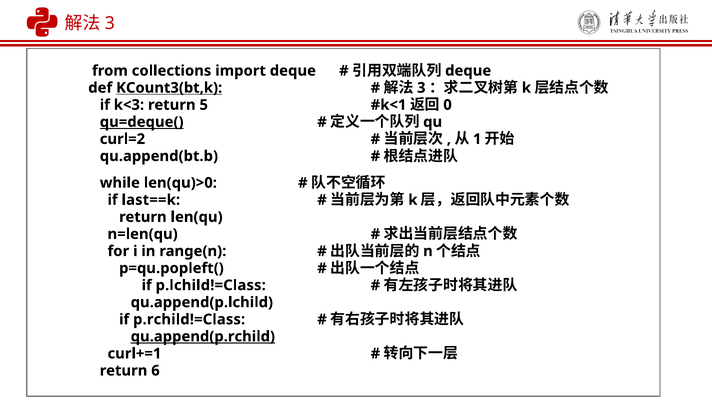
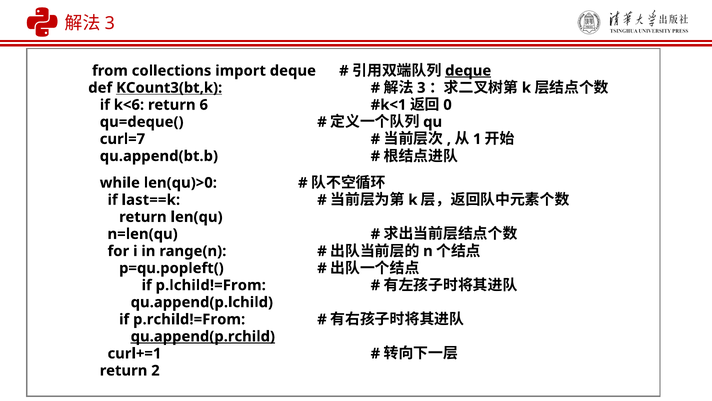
deque at (468, 71) underline: none -> present
k<3: k<3 -> k<6
5: 5 -> 6
qu=deque( underline: present -> none
curl=2: curl=2 -> curl=7
p.lchild!=Class: p.lchild!=Class -> p.lchild!=From
p.rchild!=Class: p.rchild!=Class -> p.rchild!=From
6: 6 -> 2
